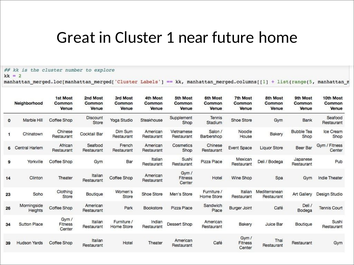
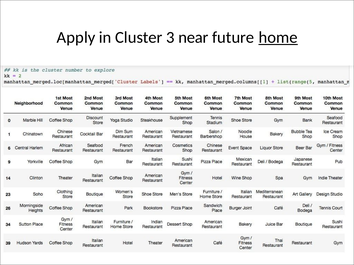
Great: Great -> Apply
1: 1 -> 3
home underline: none -> present
